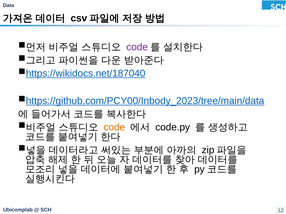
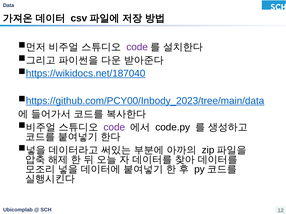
code at (114, 127) colour: orange -> purple
